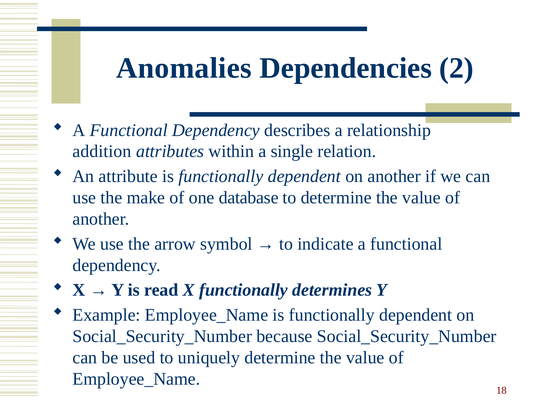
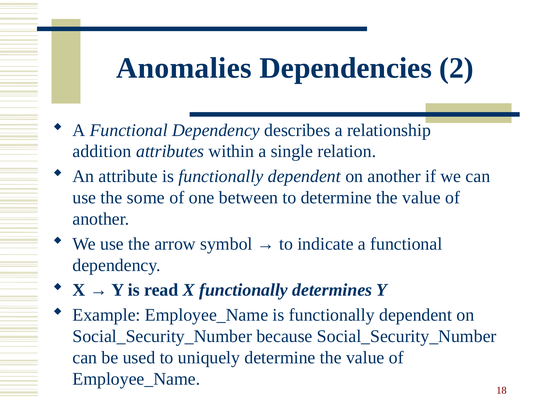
make: make -> some
database: database -> between
